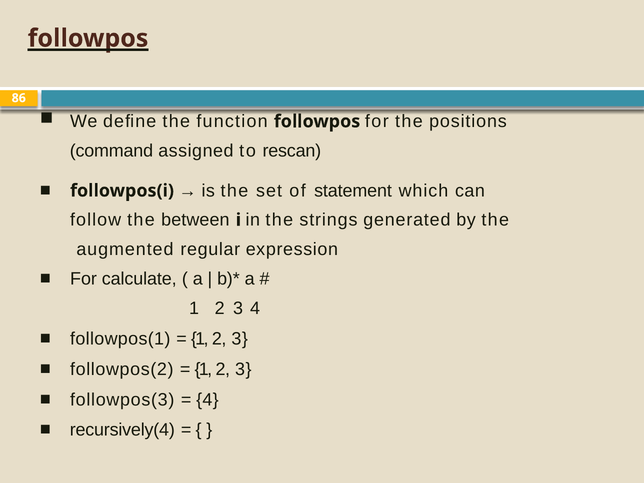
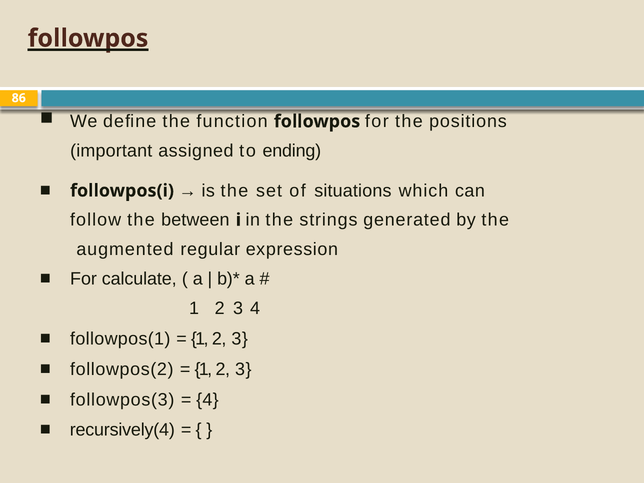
command: command -> important
rescan: rescan -> ending
statement: statement -> situations
